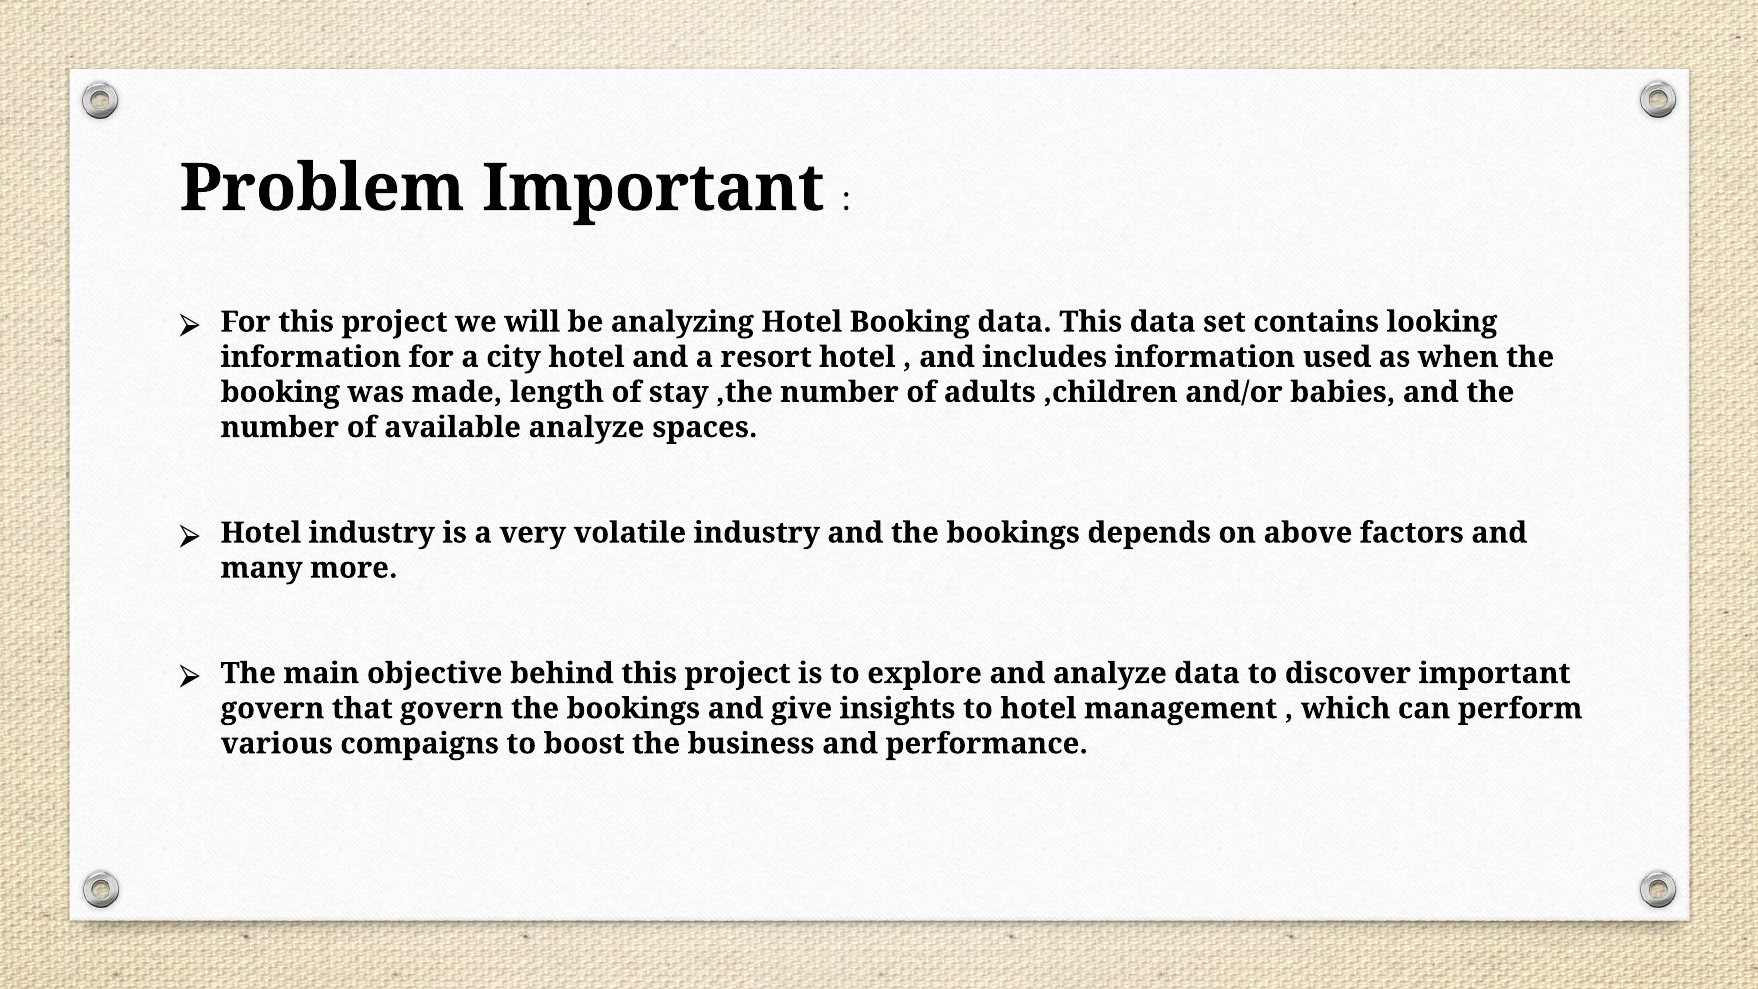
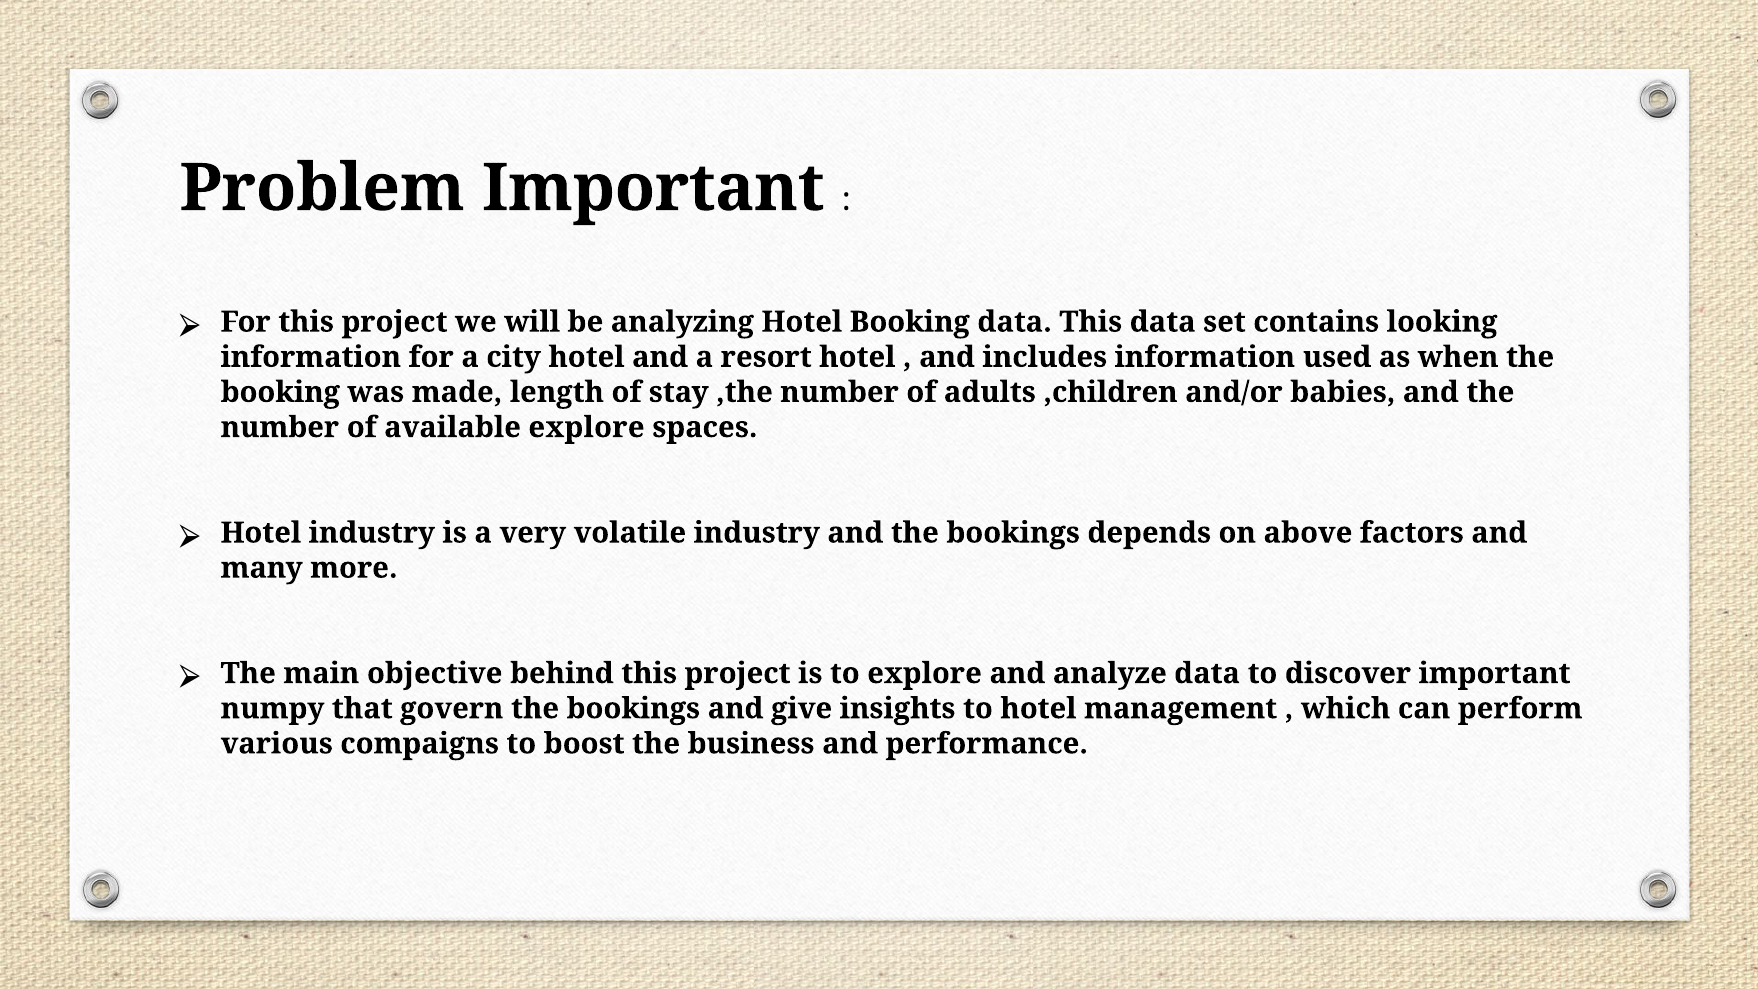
available analyze: analyze -> explore
govern at (273, 708): govern -> numpy
